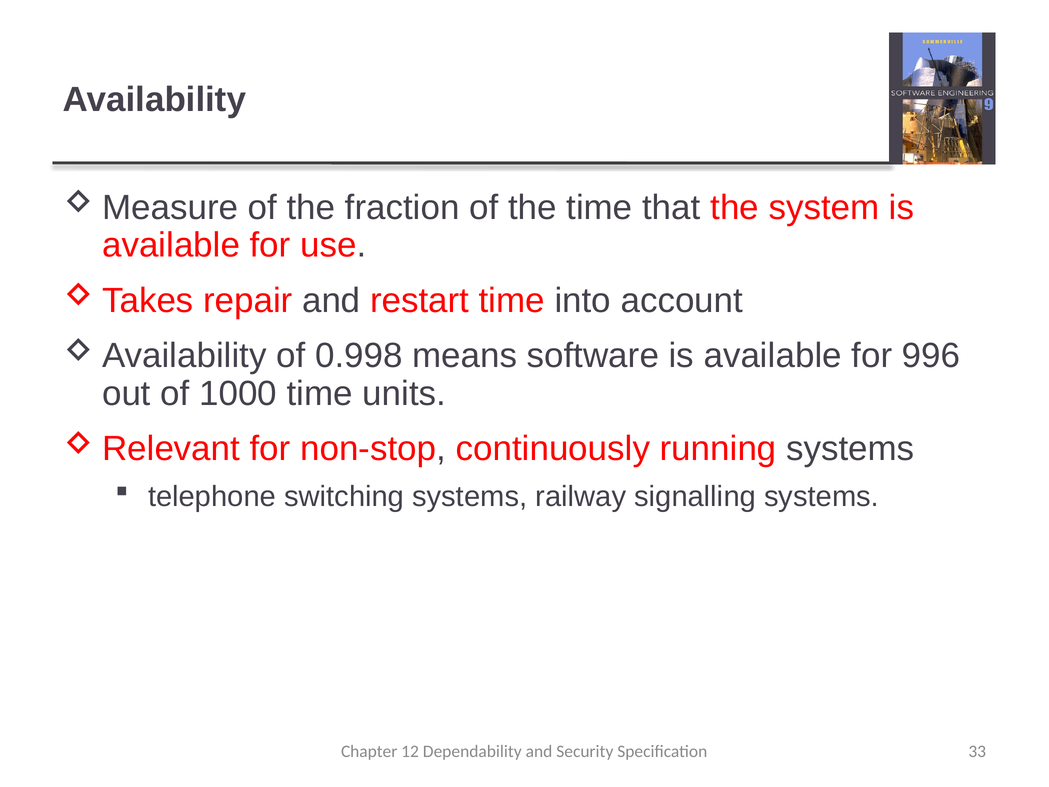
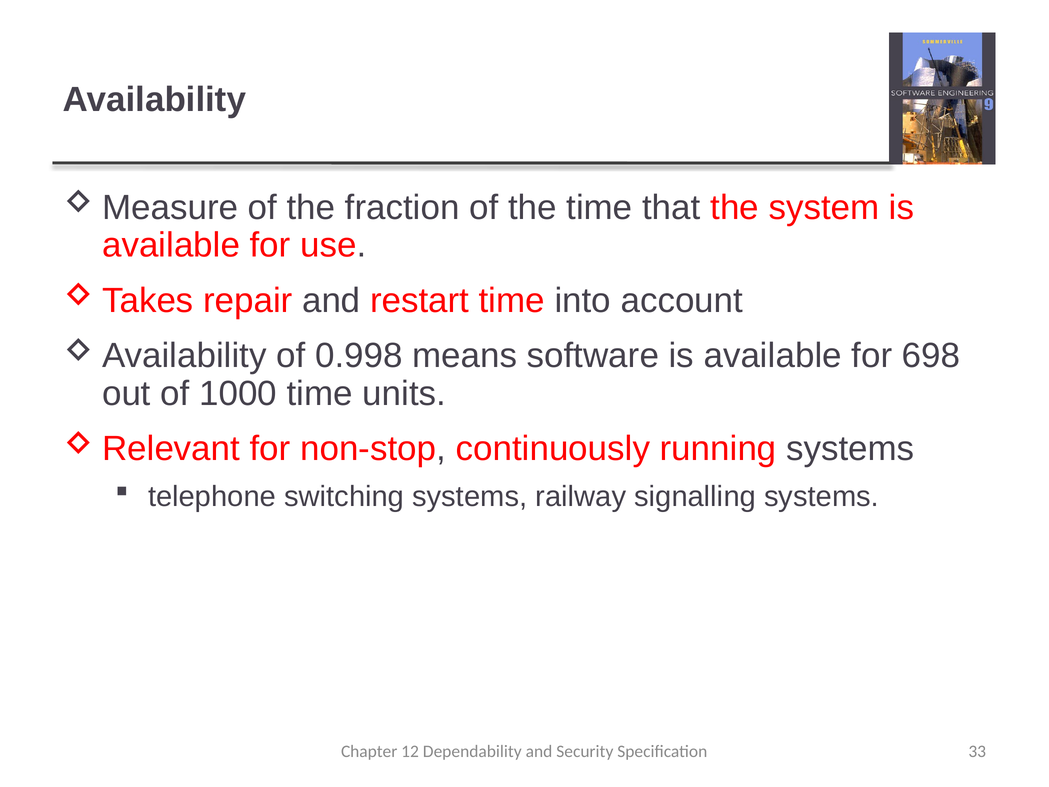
996: 996 -> 698
